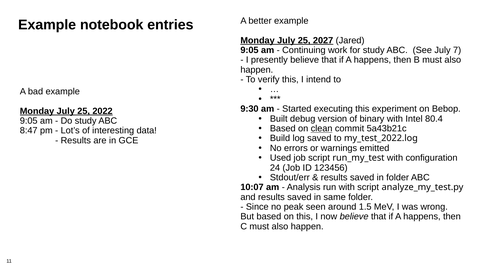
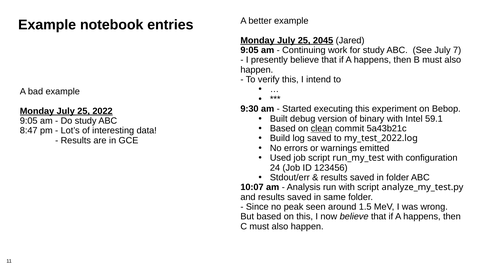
2027: 2027 -> 2045
80.4: 80.4 -> 59.1
